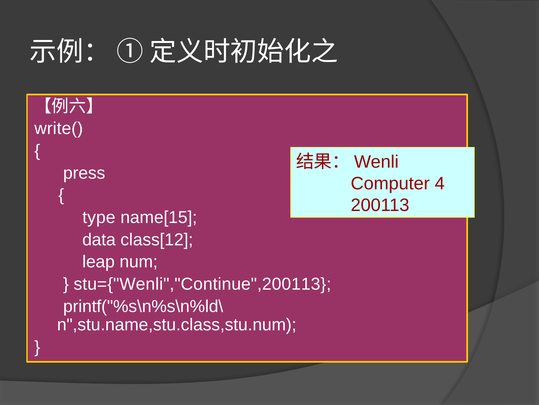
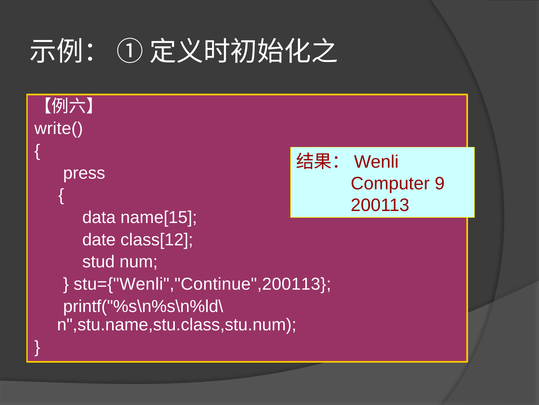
4: 4 -> 9
type: type -> data
data: data -> date
leap: leap -> stud
